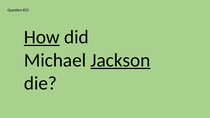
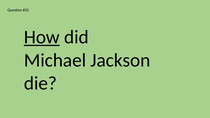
Jackson underline: present -> none
